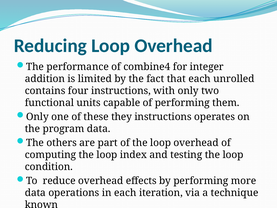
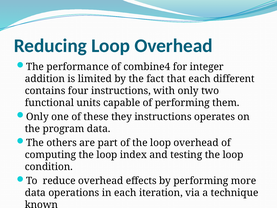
unrolled: unrolled -> different
